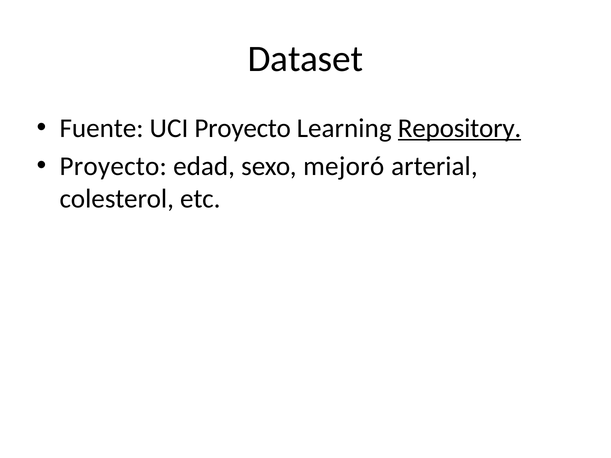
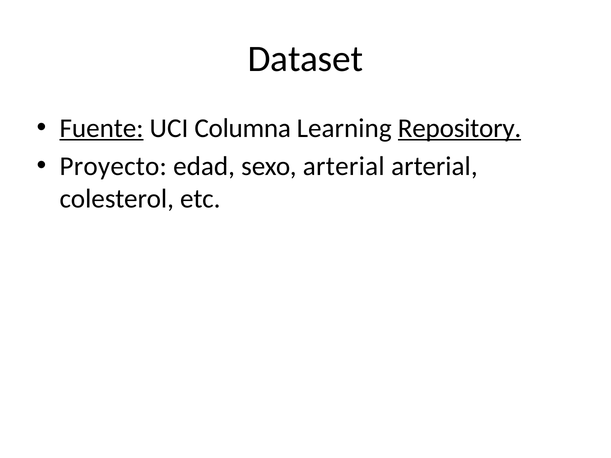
Fuente underline: none -> present
UCI Proyecto: Proyecto -> Columna
sexo mejoró: mejoró -> arterial
